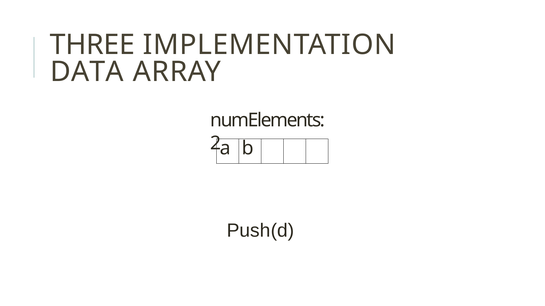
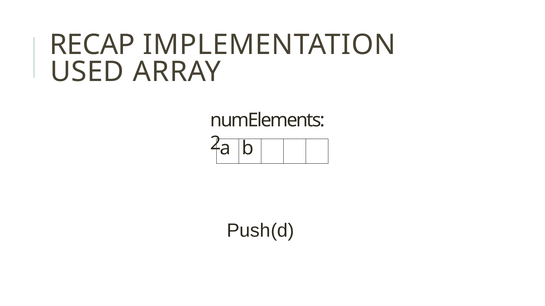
THREE: THREE -> RECAP
DATA: DATA -> USED
